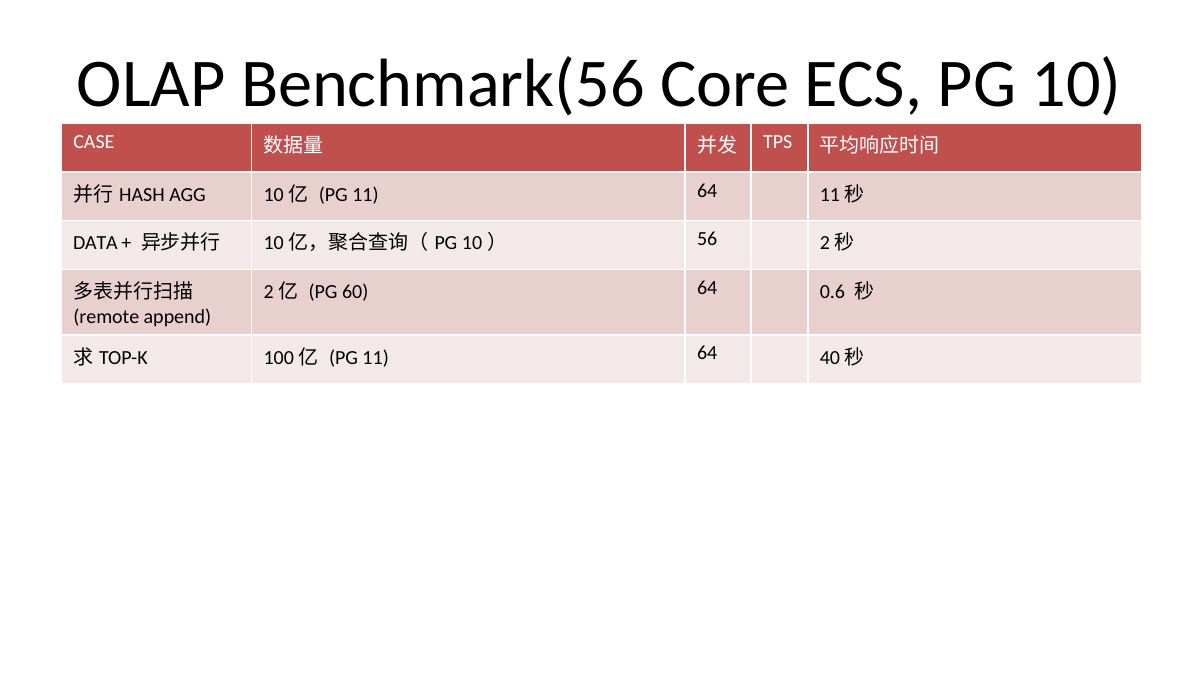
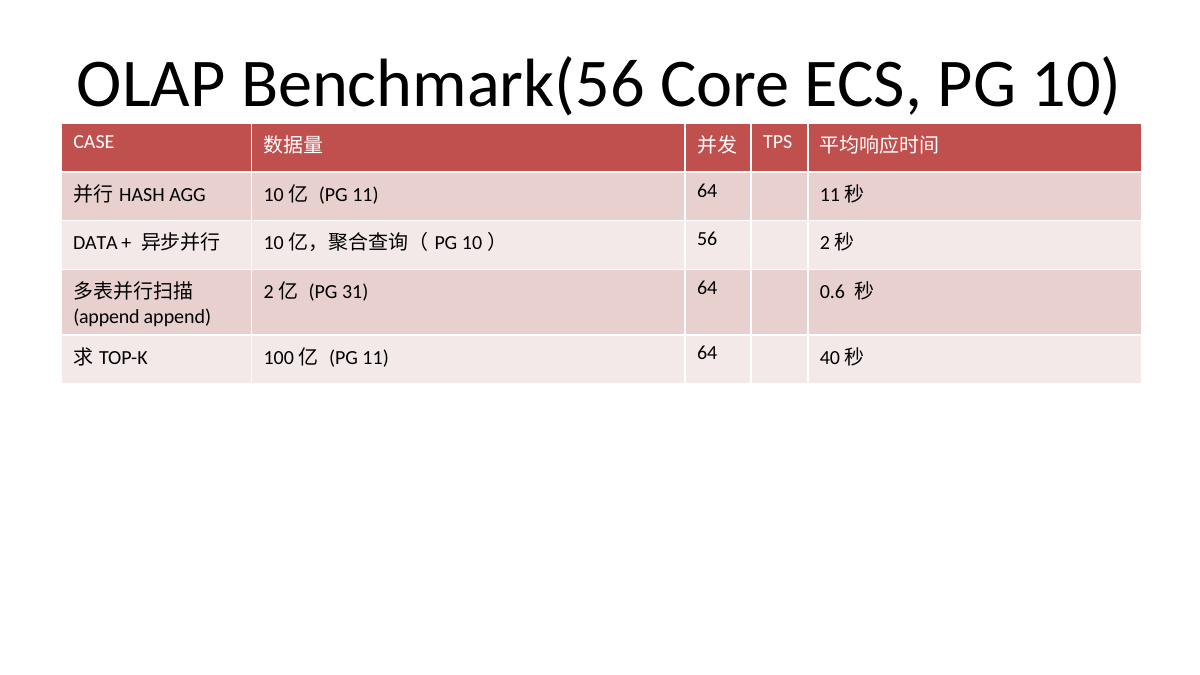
60: 60 -> 31
remote at (106, 317): remote -> append
